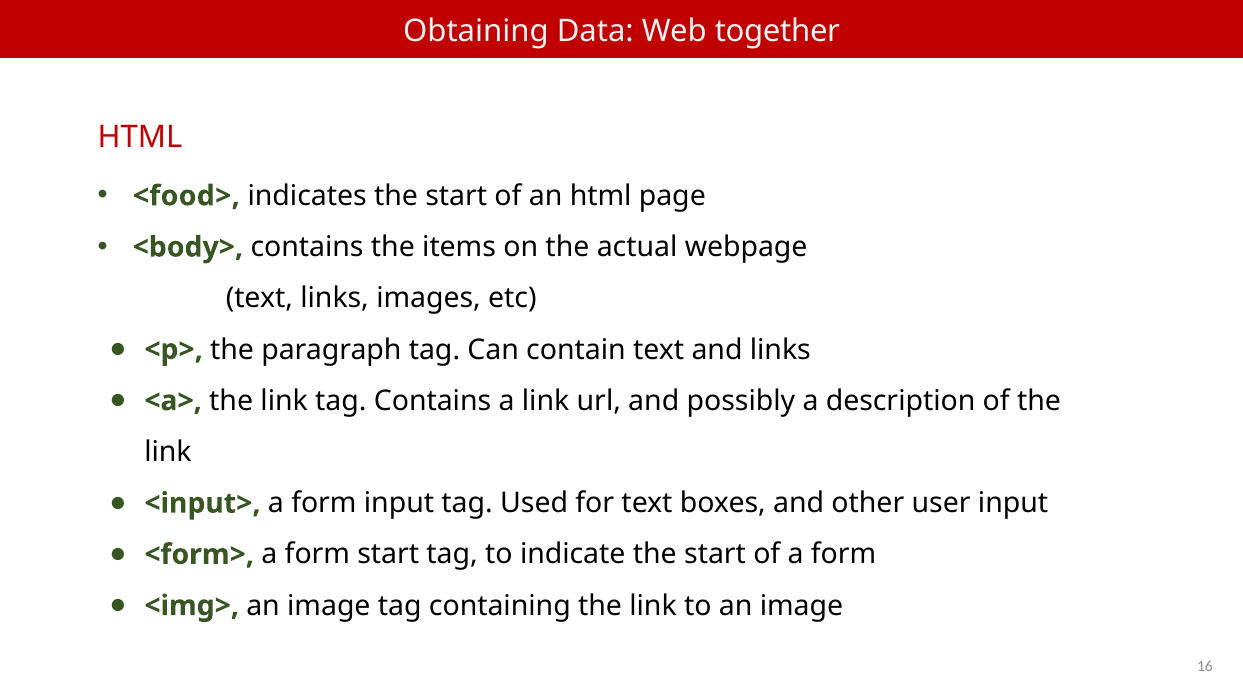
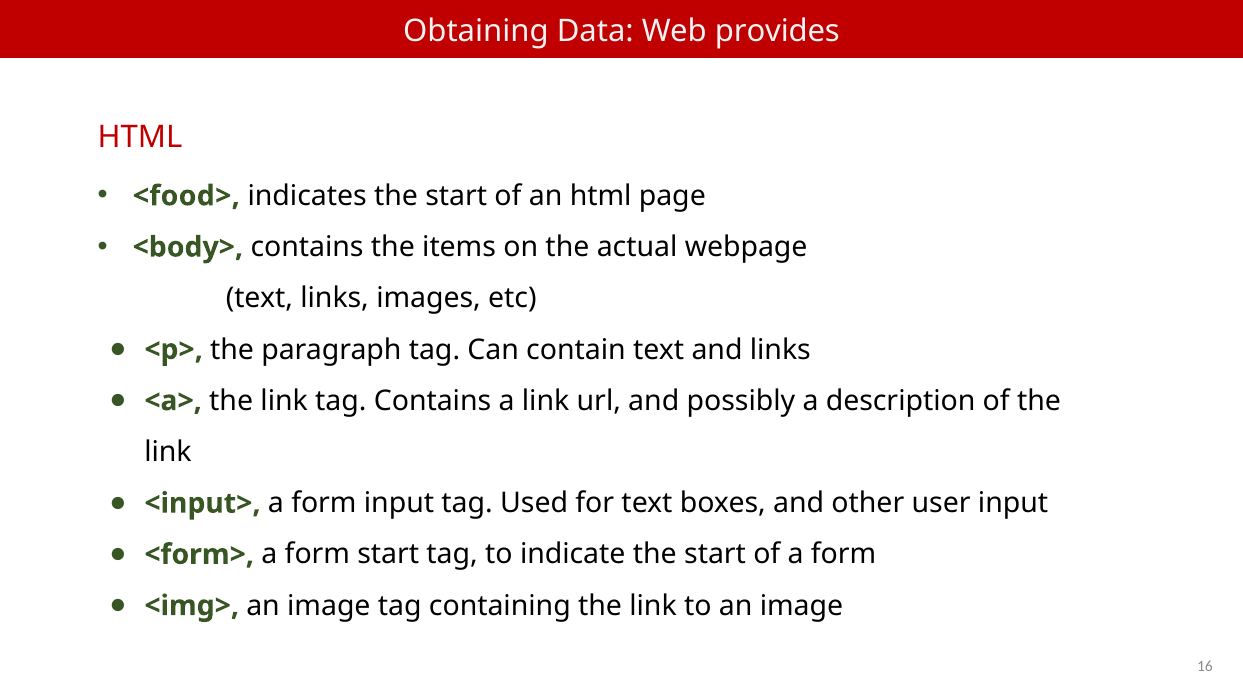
together: together -> provides
